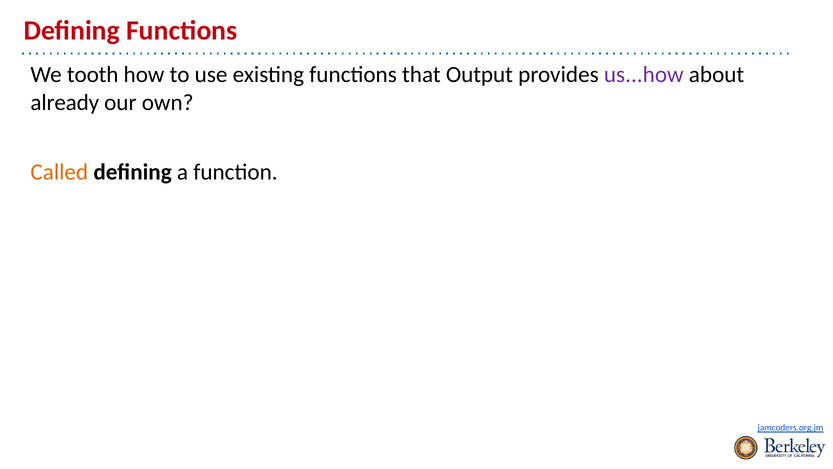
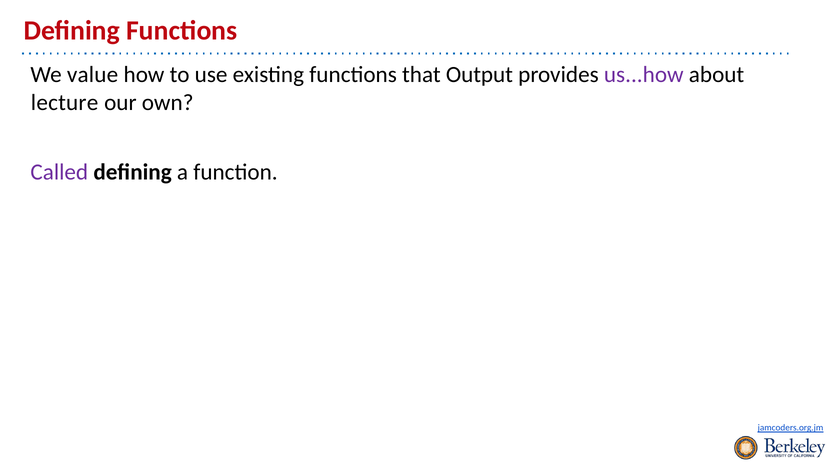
tooth: tooth -> value
already: already -> lecture
Called colour: orange -> purple
